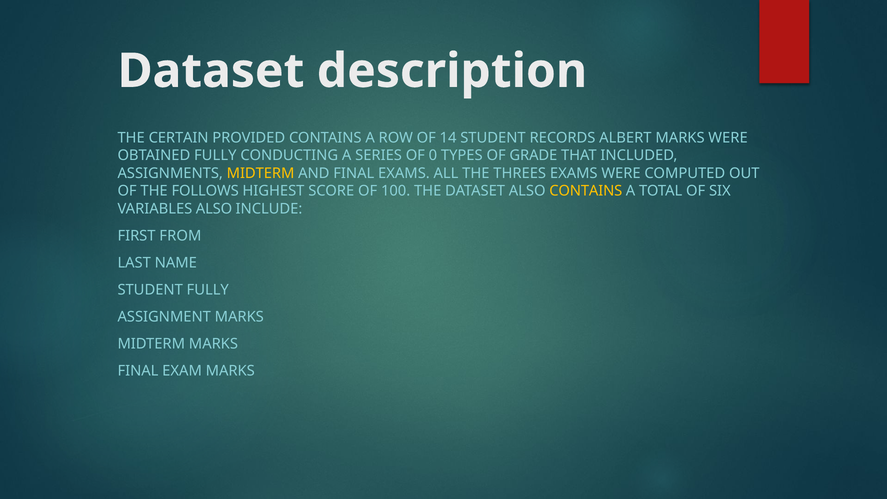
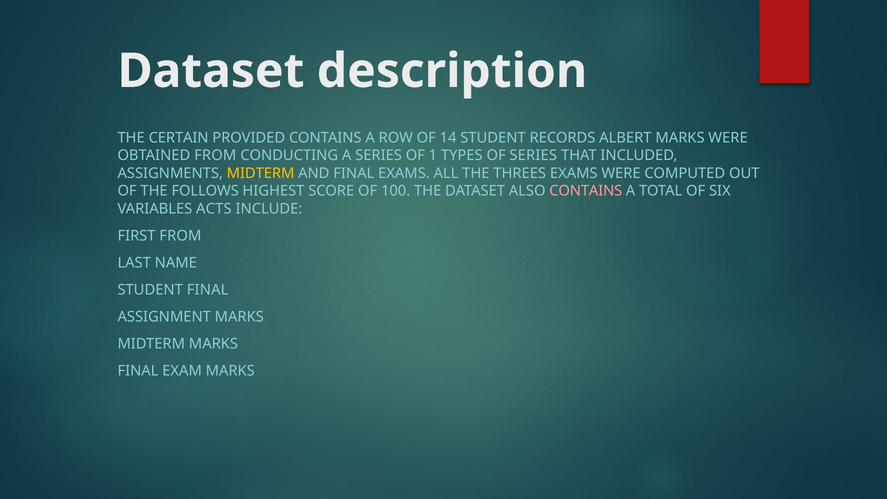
OBTAINED FULLY: FULLY -> FROM
0: 0 -> 1
OF GRADE: GRADE -> SERIES
CONTAINS at (586, 191) colour: yellow -> pink
VARIABLES ALSO: ALSO -> ACTS
STUDENT FULLY: FULLY -> FINAL
